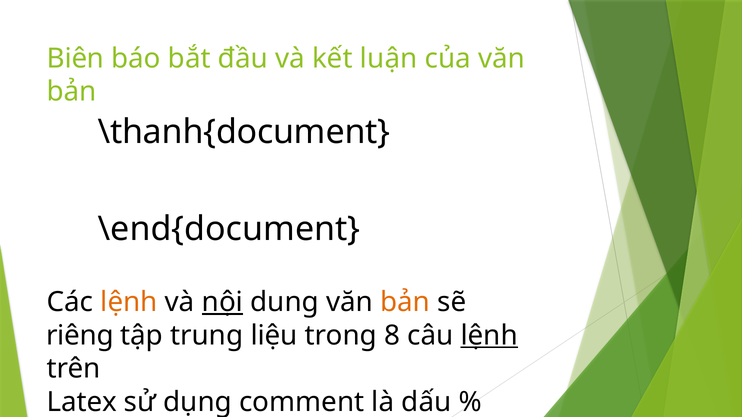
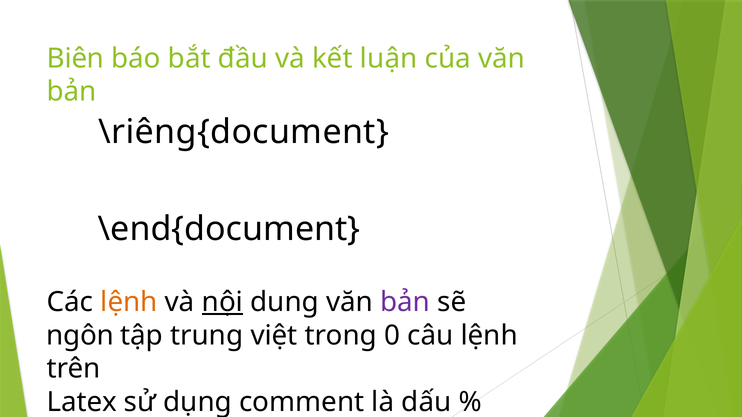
\thanh{document: \thanh{document -> \riêng{document
bản at (405, 302) colour: orange -> purple
riêng: riêng -> ngôn
liệu: liệu -> việt
8: 8 -> 0
lệnh at (489, 336) underline: present -> none
